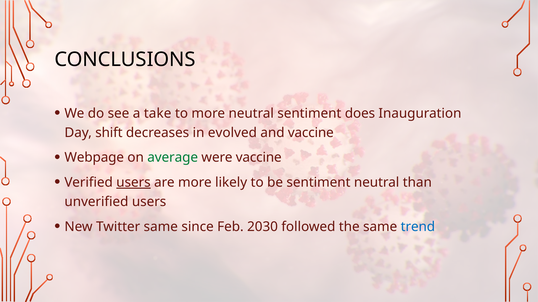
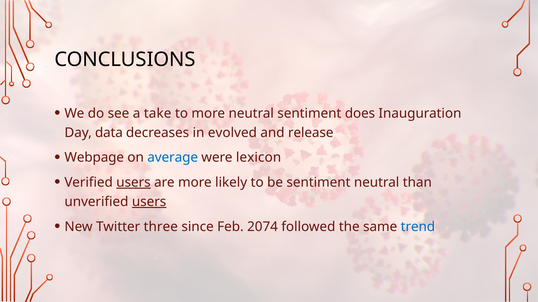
shift: shift -> data
and vaccine: vaccine -> release
average colour: green -> blue
were vaccine: vaccine -> lexicon
users at (149, 202) underline: none -> present
Twitter same: same -> three
2030: 2030 -> 2074
